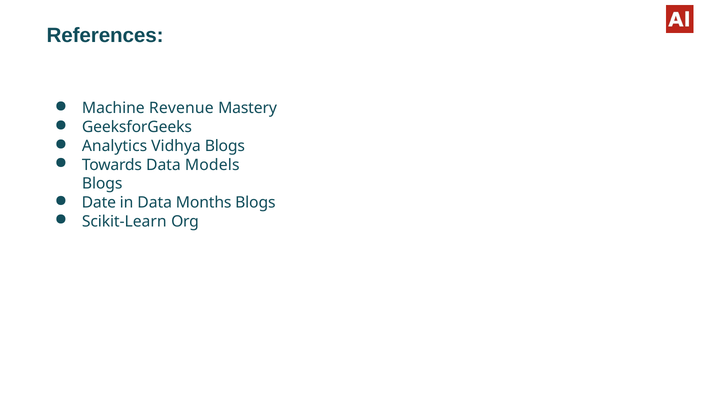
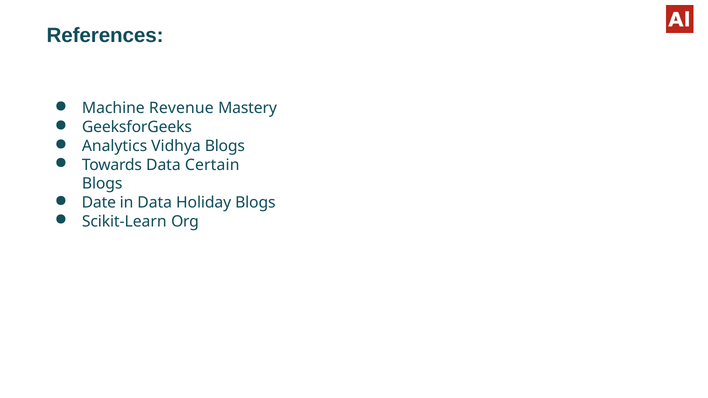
Models: Models -> Certain
Months: Months -> Holiday
